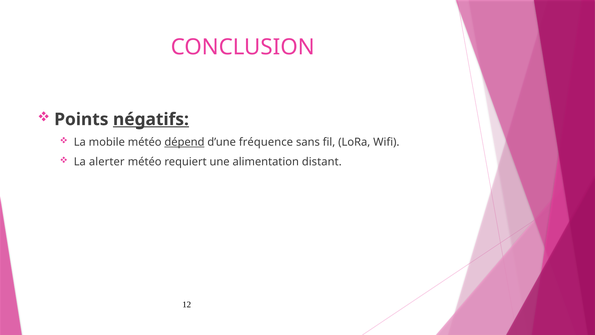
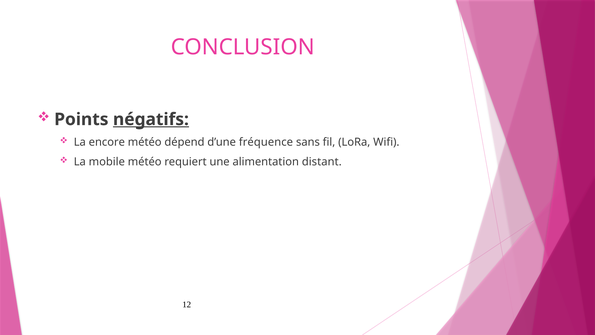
mobile: mobile -> encore
dépend underline: present -> none
alerter: alerter -> mobile
